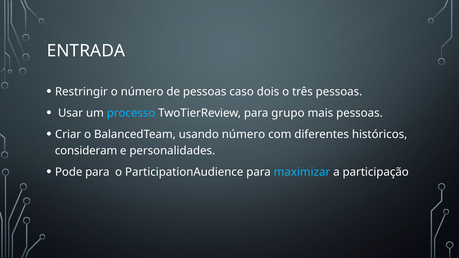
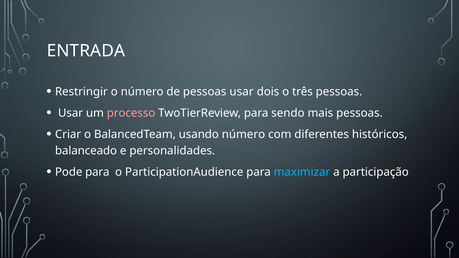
pessoas caso: caso -> usar
processo colour: light blue -> pink
grupo: grupo -> sendo
consideram: consideram -> balanceado
